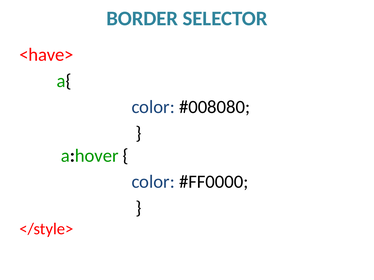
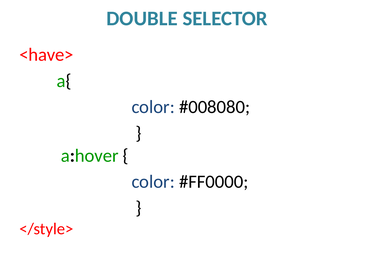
BORDER: BORDER -> DOUBLE
